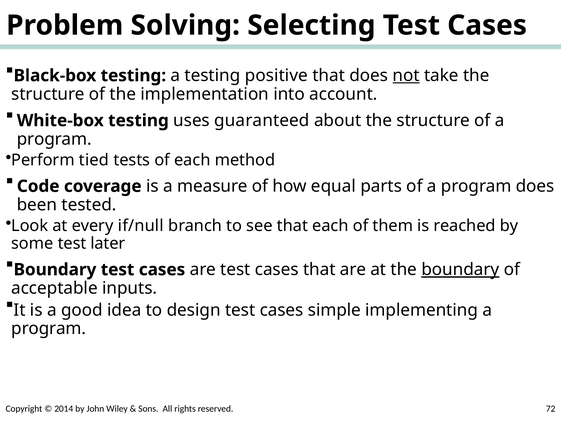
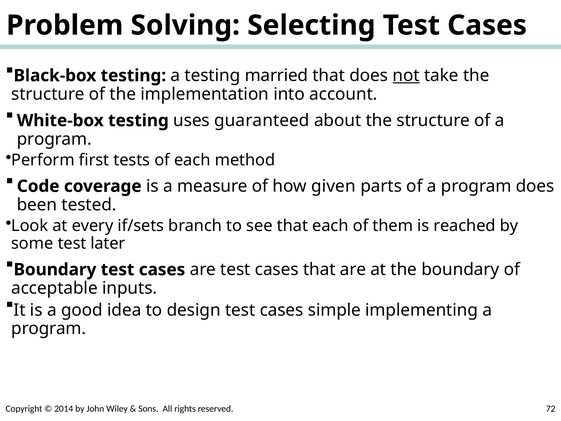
positive: positive -> married
tied: tied -> first
equal: equal -> given
if/null: if/null -> if/sets
boundary at (460, 269) underline: present -> none
